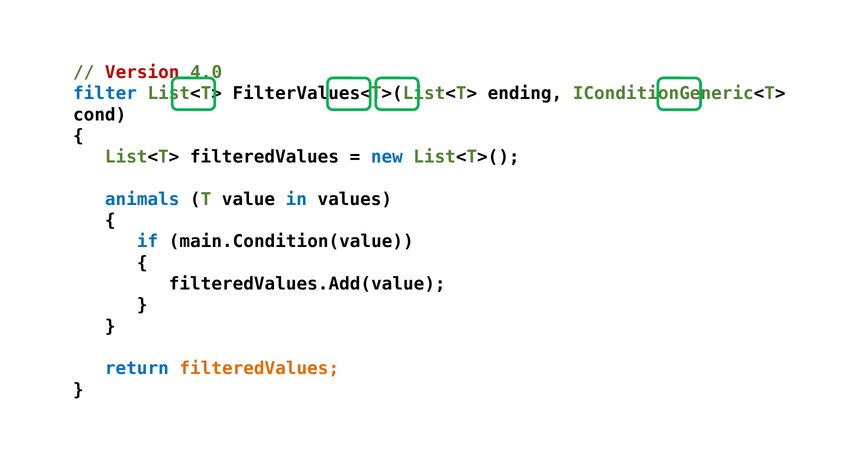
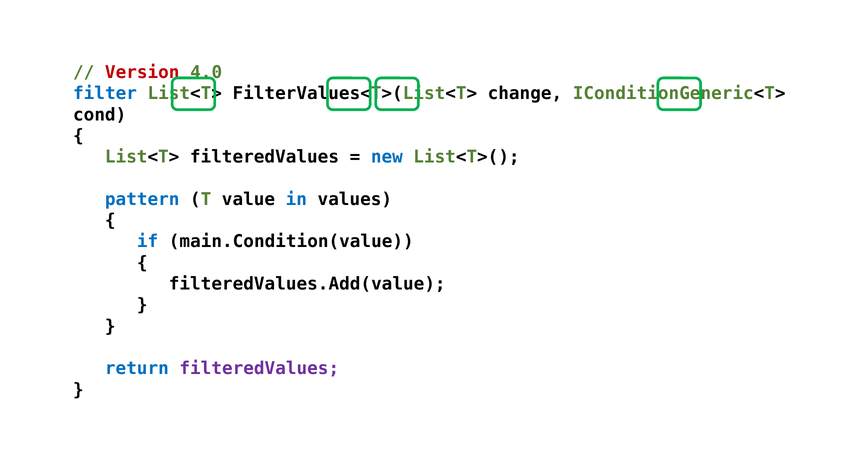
ending: ending -> change
animals: animals -> pattern
filteredValues at (259, 369) colour: orange -> purple
